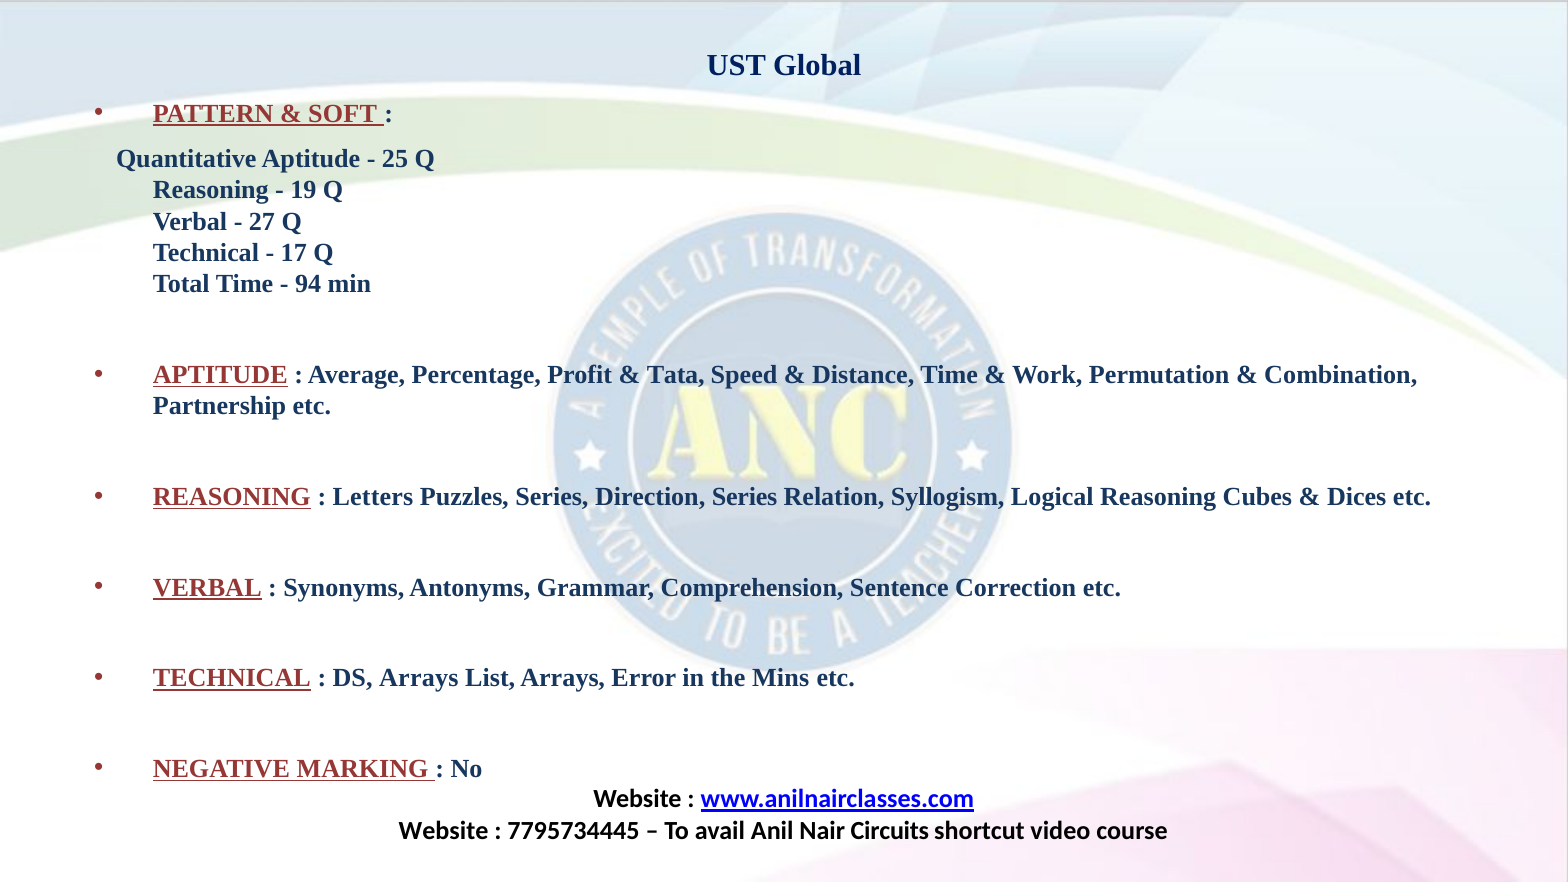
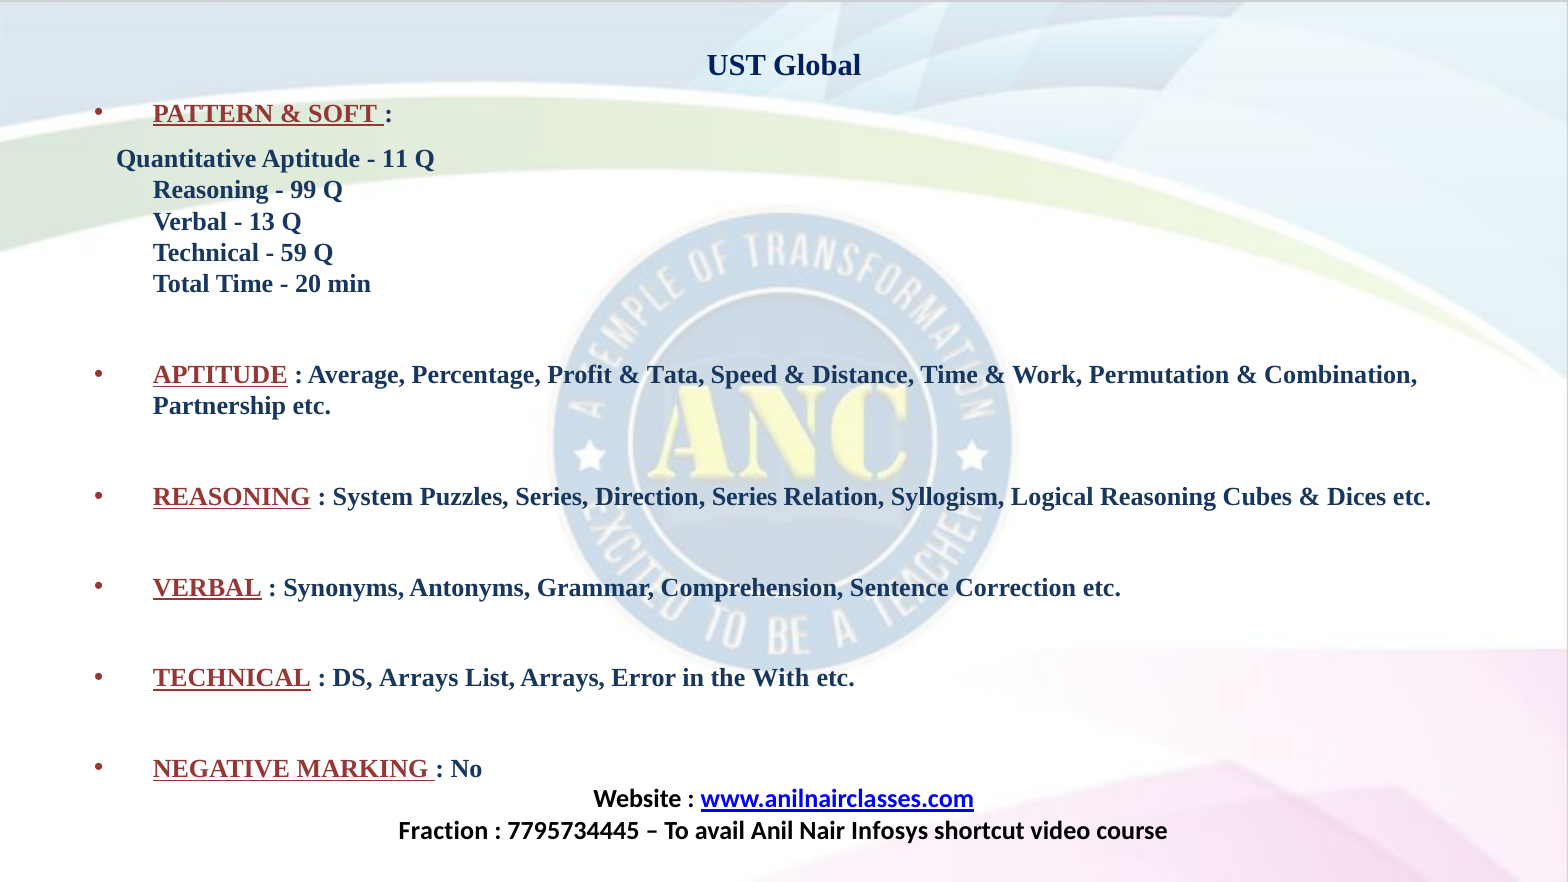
25: 25 -> 11
19: 19 -> 99
27: 27 -> 13
17: 17 -> 59
94: 94 -> 20
Letters: Letters -> System
Mins: Mins -> With
Website at (444, 831): Website -> Fraction
Circuits: Circuits -> Infosys
